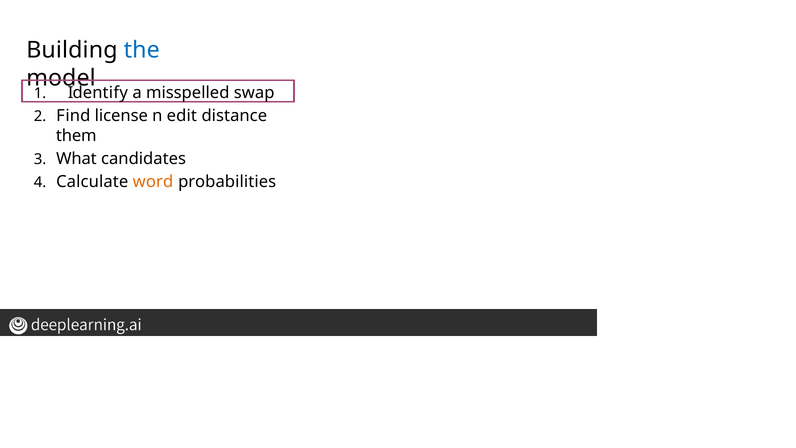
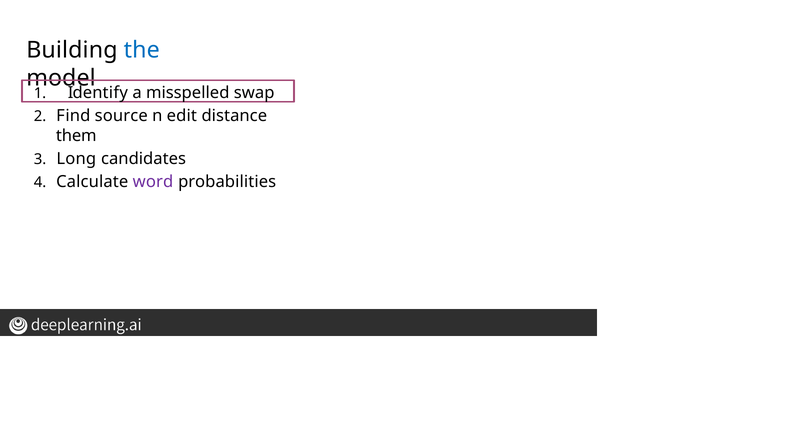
license: license -> source
What: What -> Long
word colour: orange -> purple
